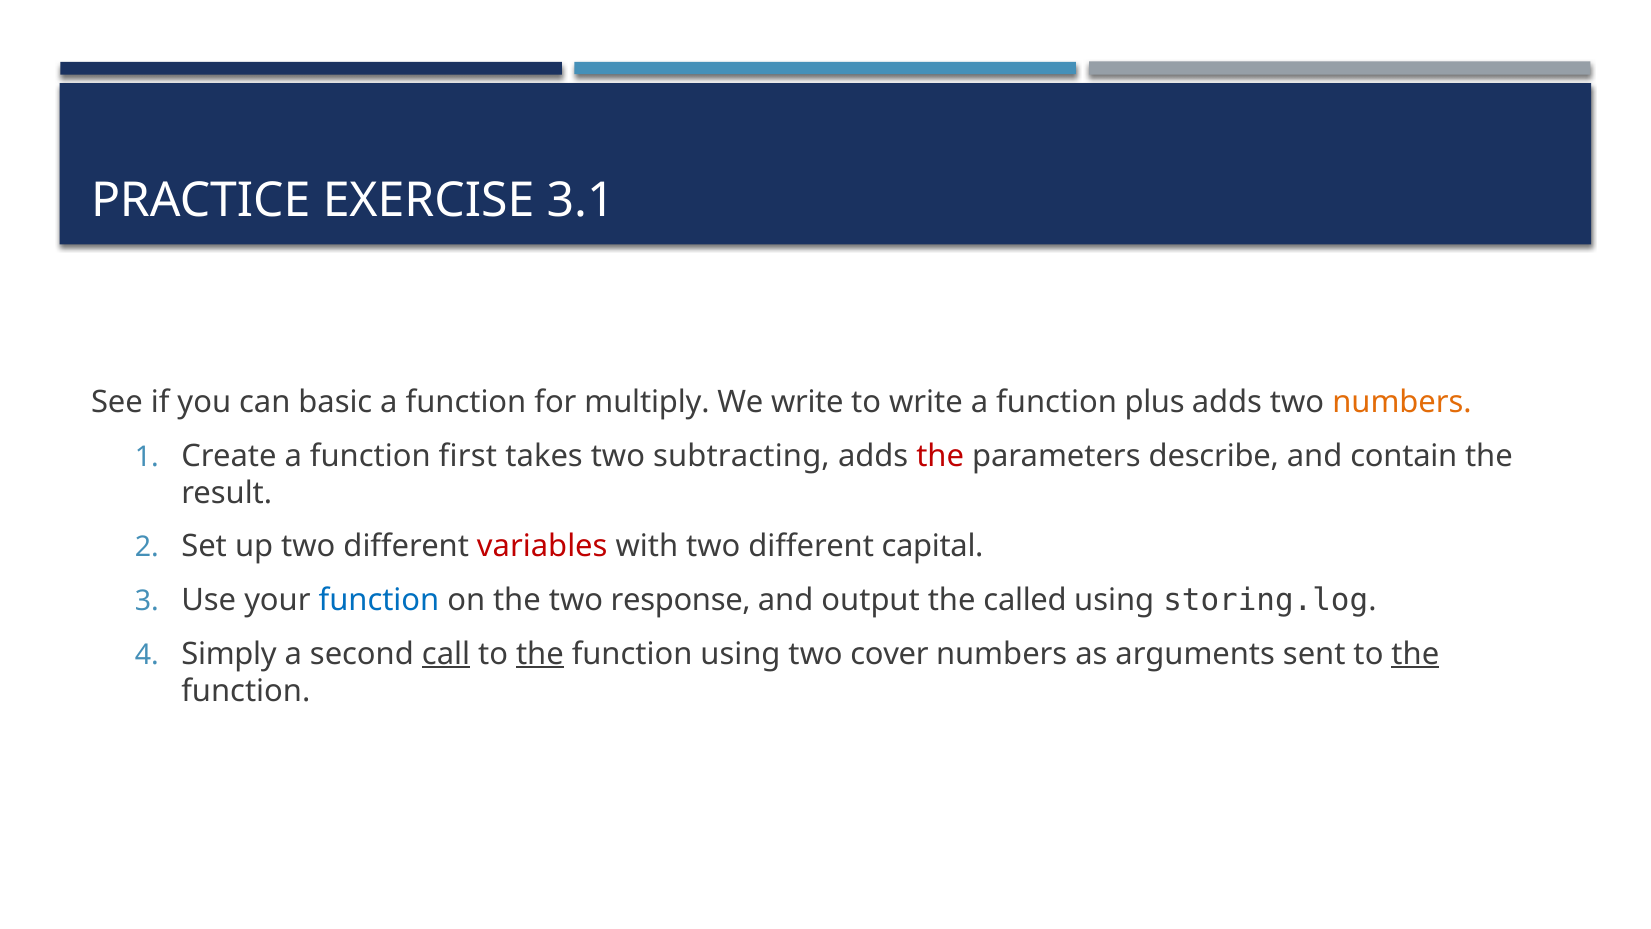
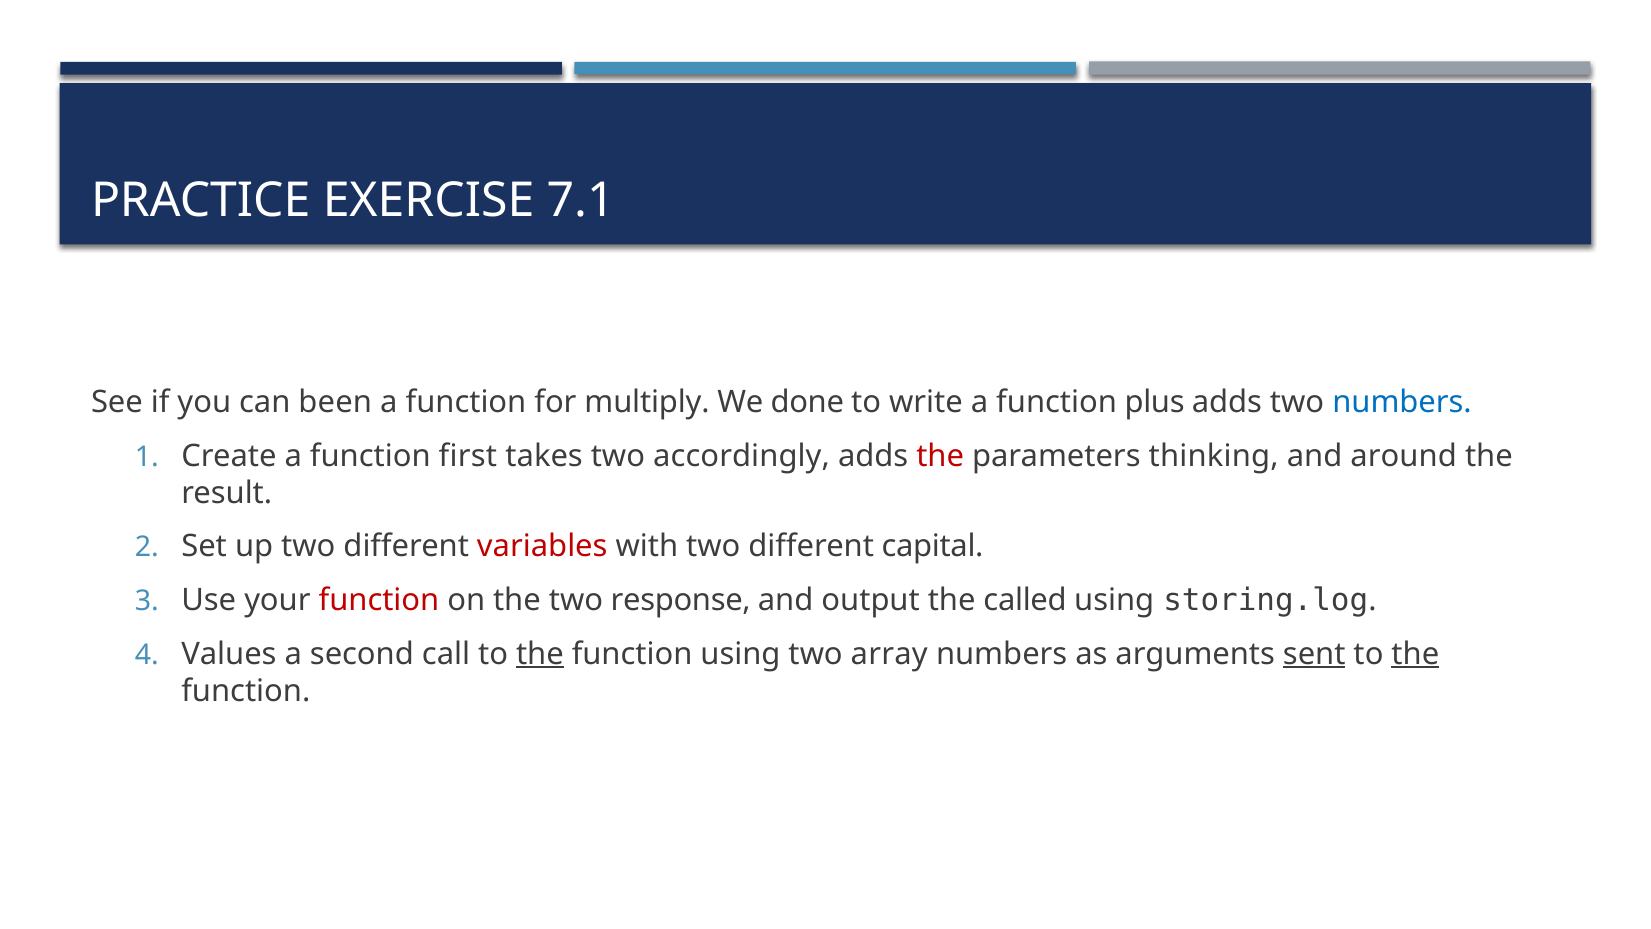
3.1: 3.1 -> 7.1
basic: basic -> been
We write: write -> done
numbers at (1402, 402) colour: orange -> blue
subtracting: subtracting -> accordingly
describe: describe -> thinking
contain: contain -> around
function at (379, 600) colour: blue -> red
Simply: Simply -> Values
call underline: present -> none
cover: cover -> array
sent underline: none -> present
